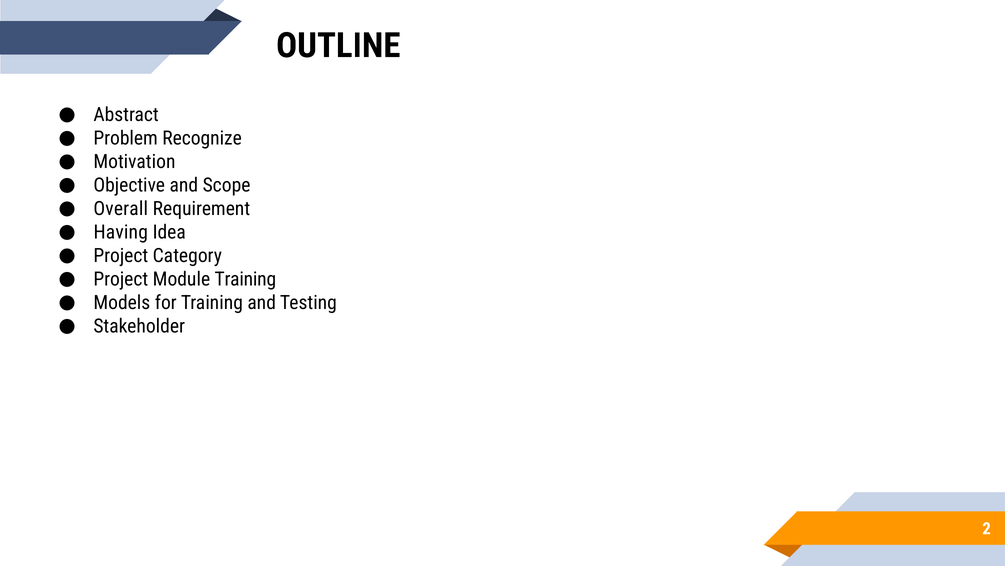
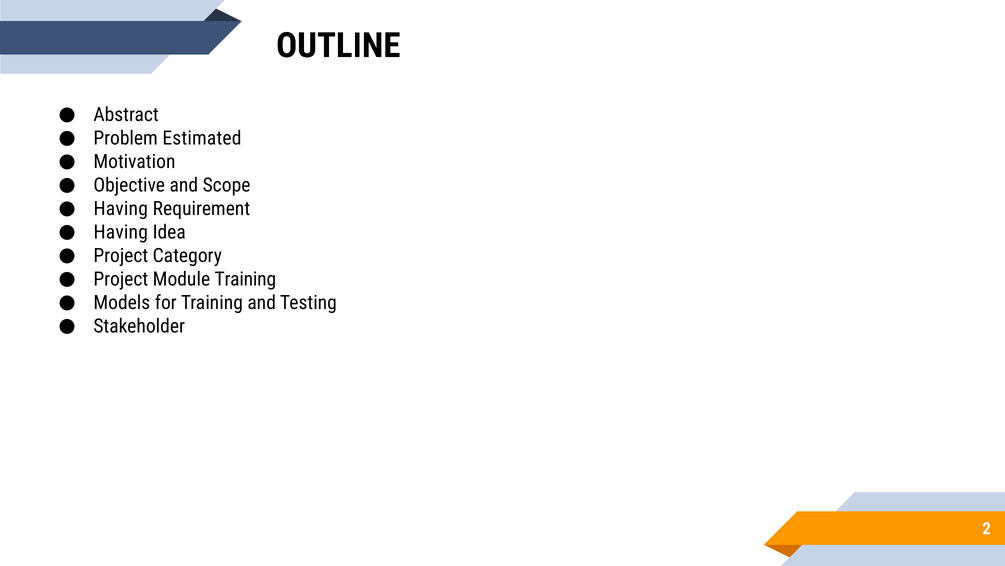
Recognize: Recognize -> Estimated
Overall at (121, 209): Overall -> Having
